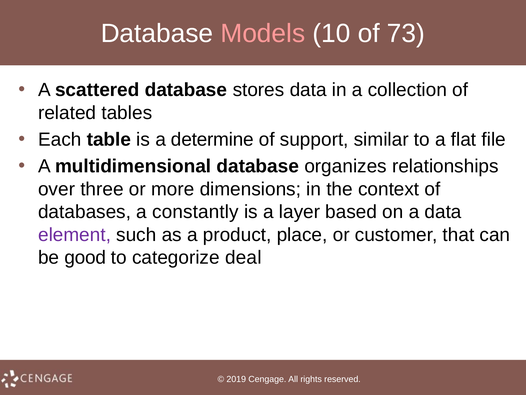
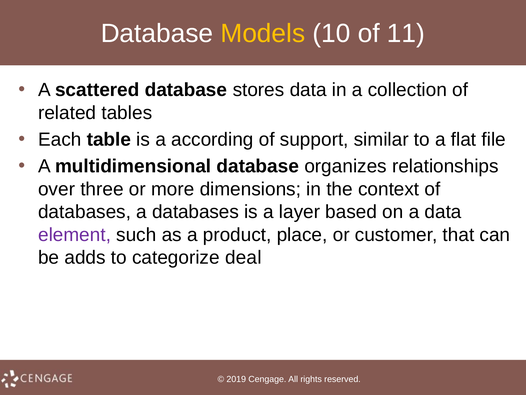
Models colour: pink -> yellow
73: 73 -> 11
determine: determine -> according
a constantly: constantly -> databases
good: good -> adds
